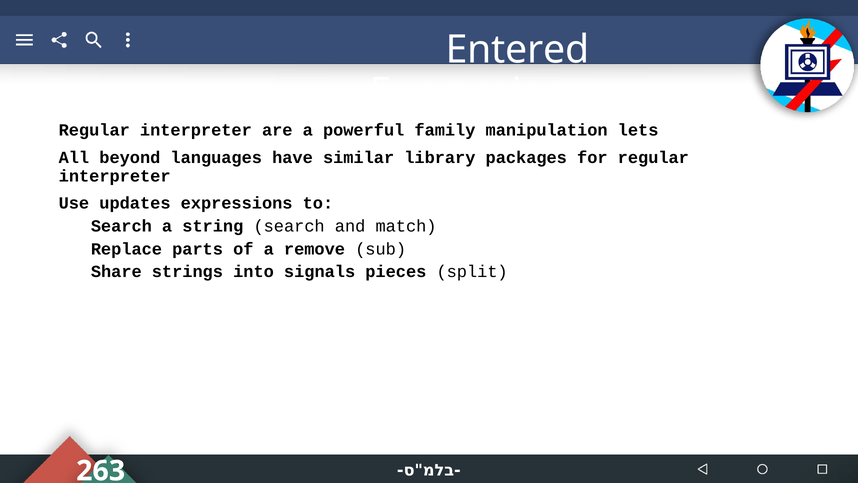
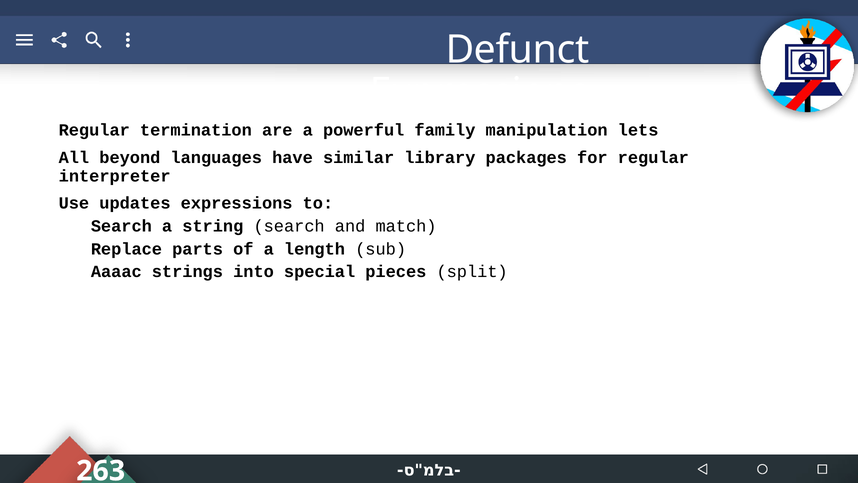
Entered: Entered -> Defunct
interpreter at (196, 130): interpreter -> termination
remove: remove -> length
Share: Share -> Aaaac
signals: signals -> special
